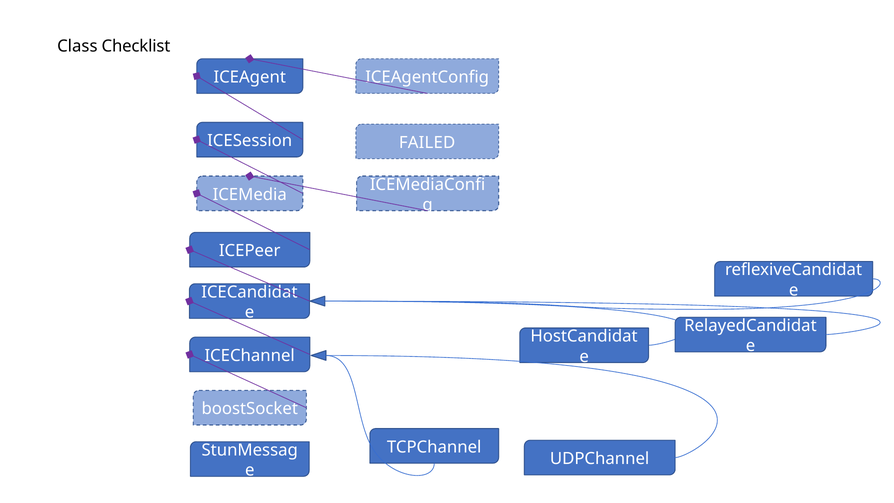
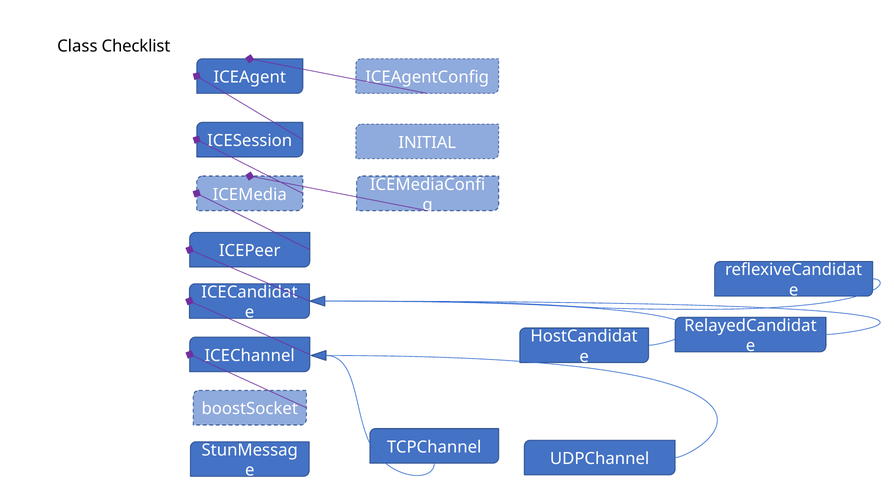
FAILED: FAILED -> INITIAL
